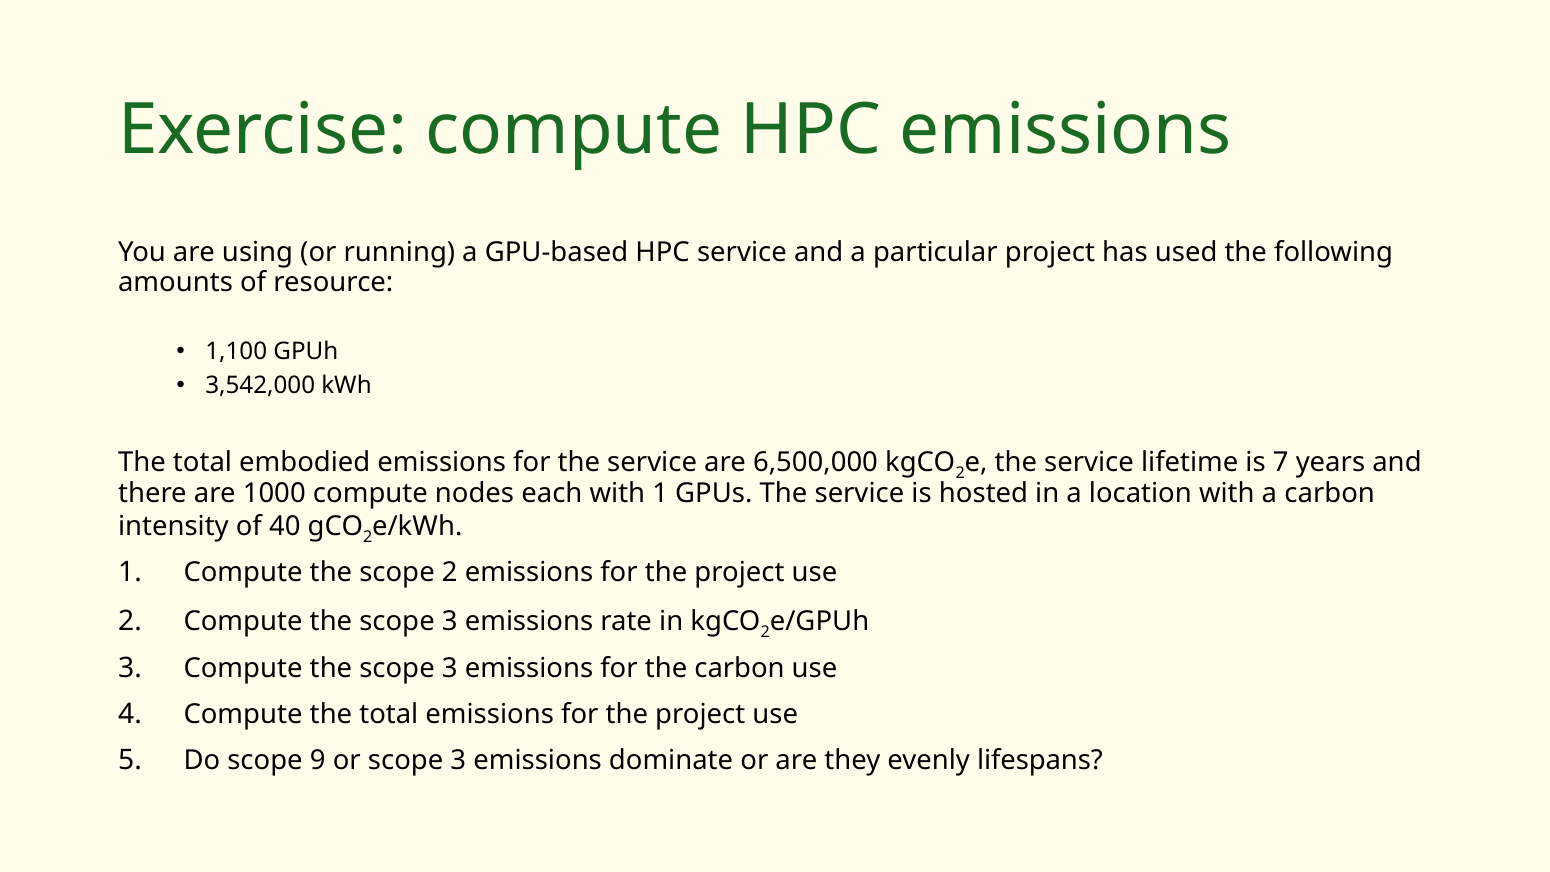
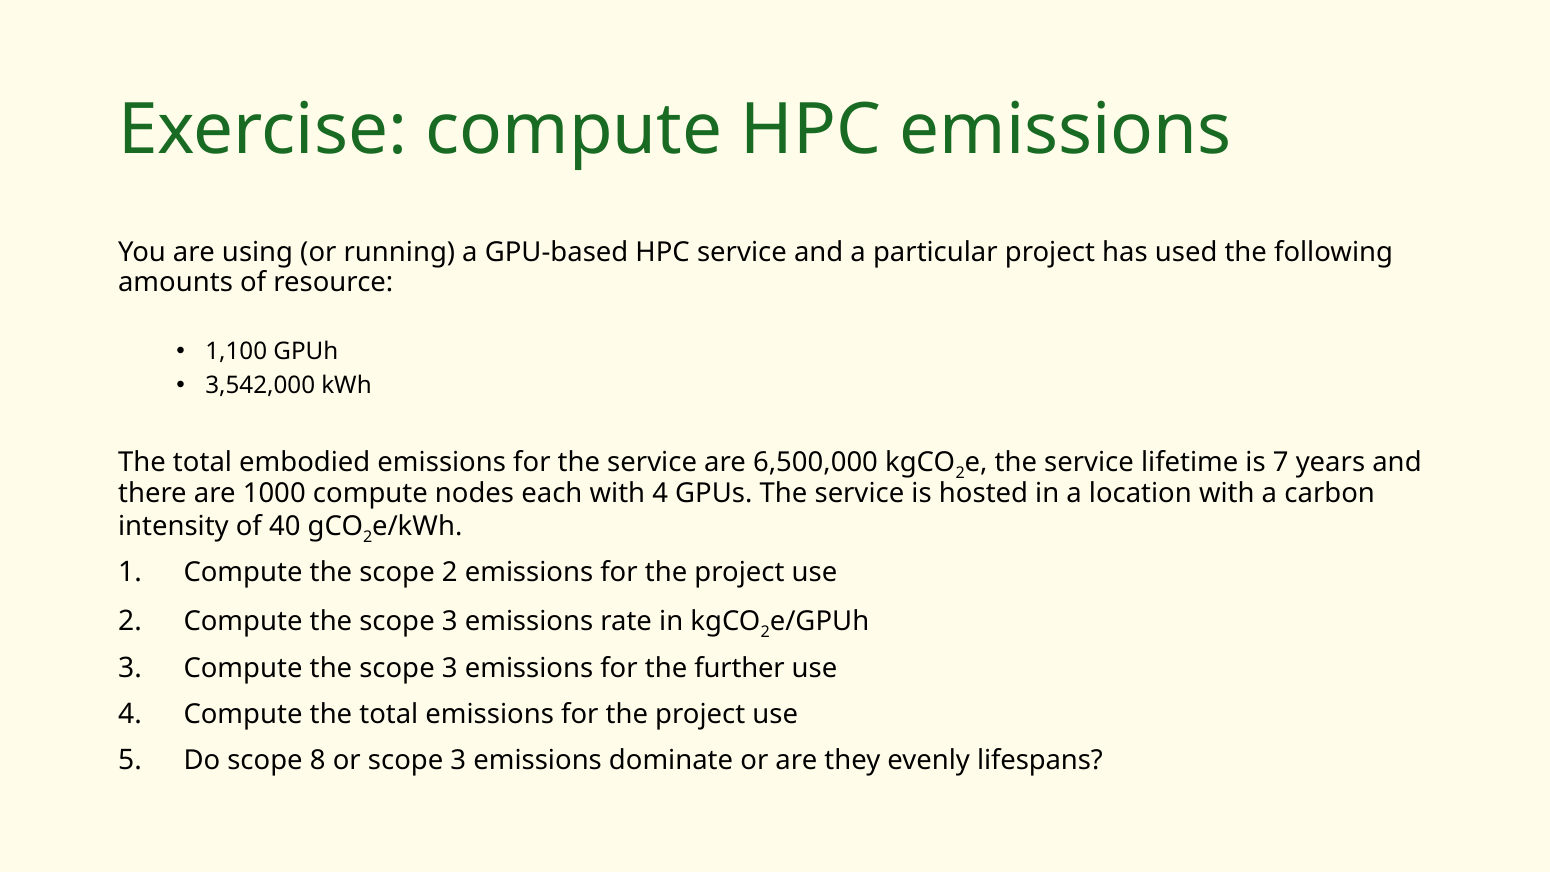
with 1: 1 -> 4
the carbon: carbon -> further
9: 9 -> 8
